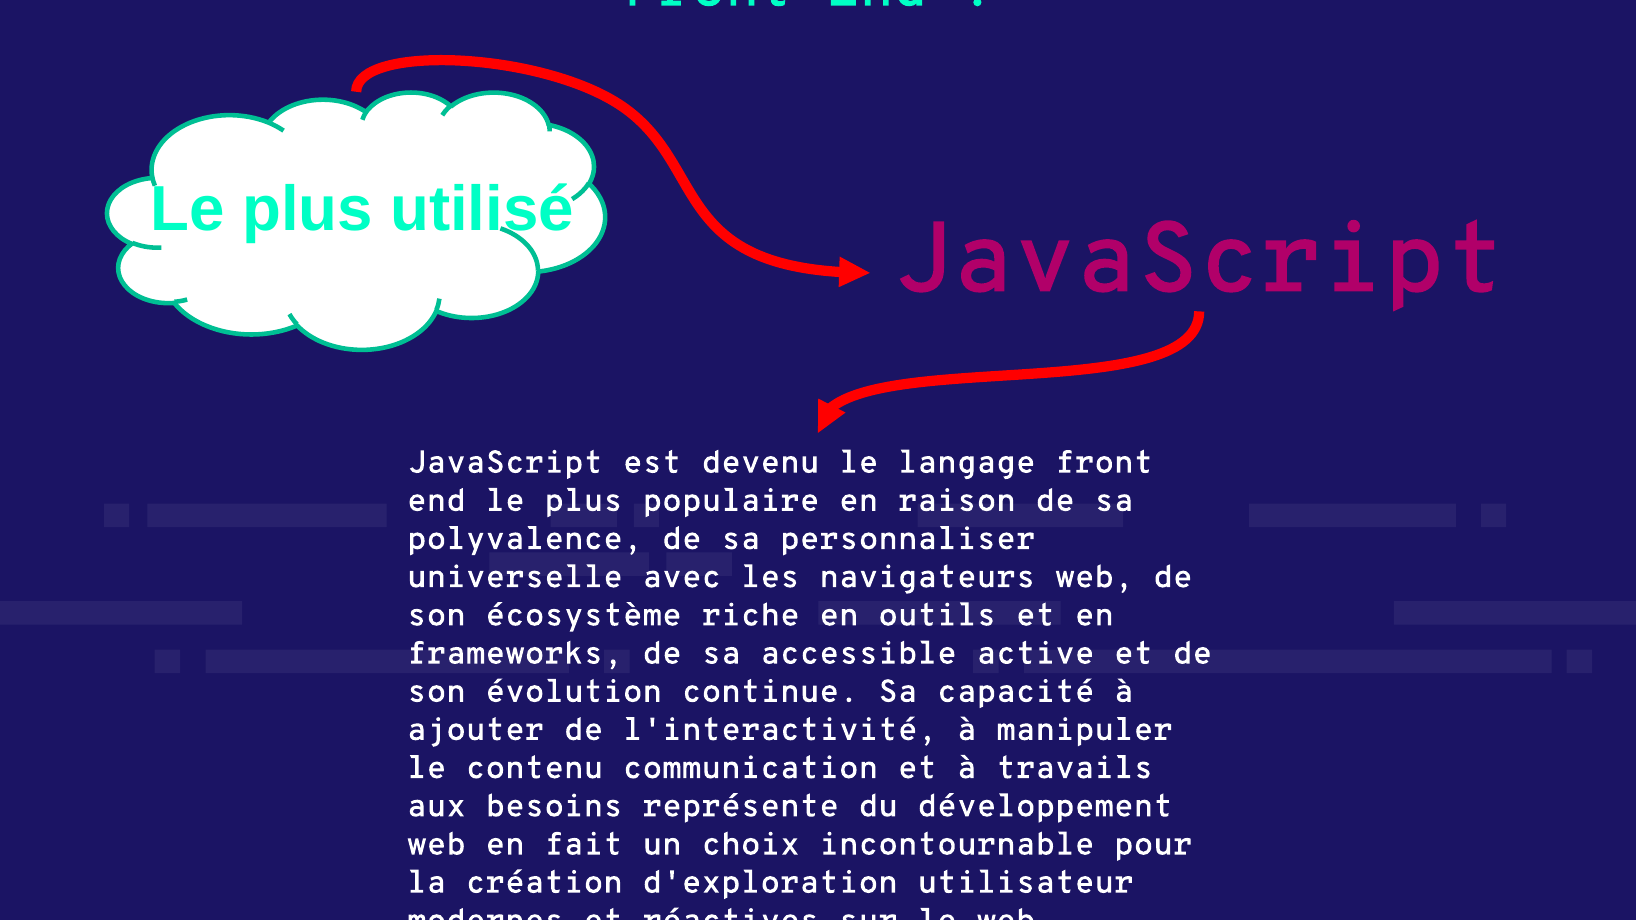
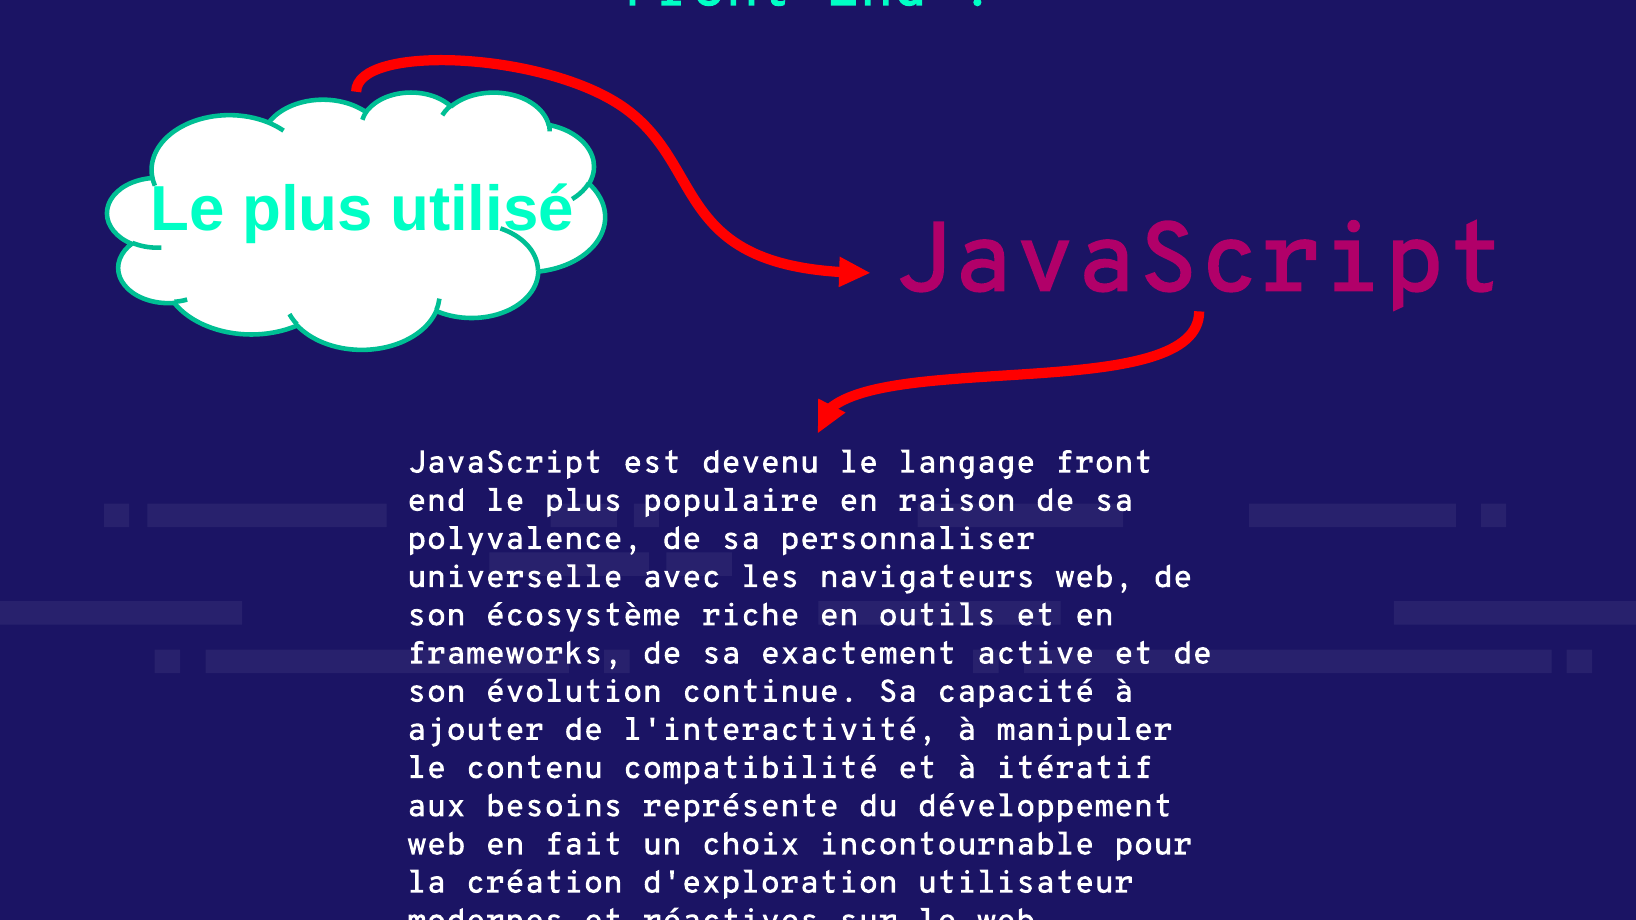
accessible: accessible -> exactement
communication: communication -> compatibilité
travails: travails -> itératif
